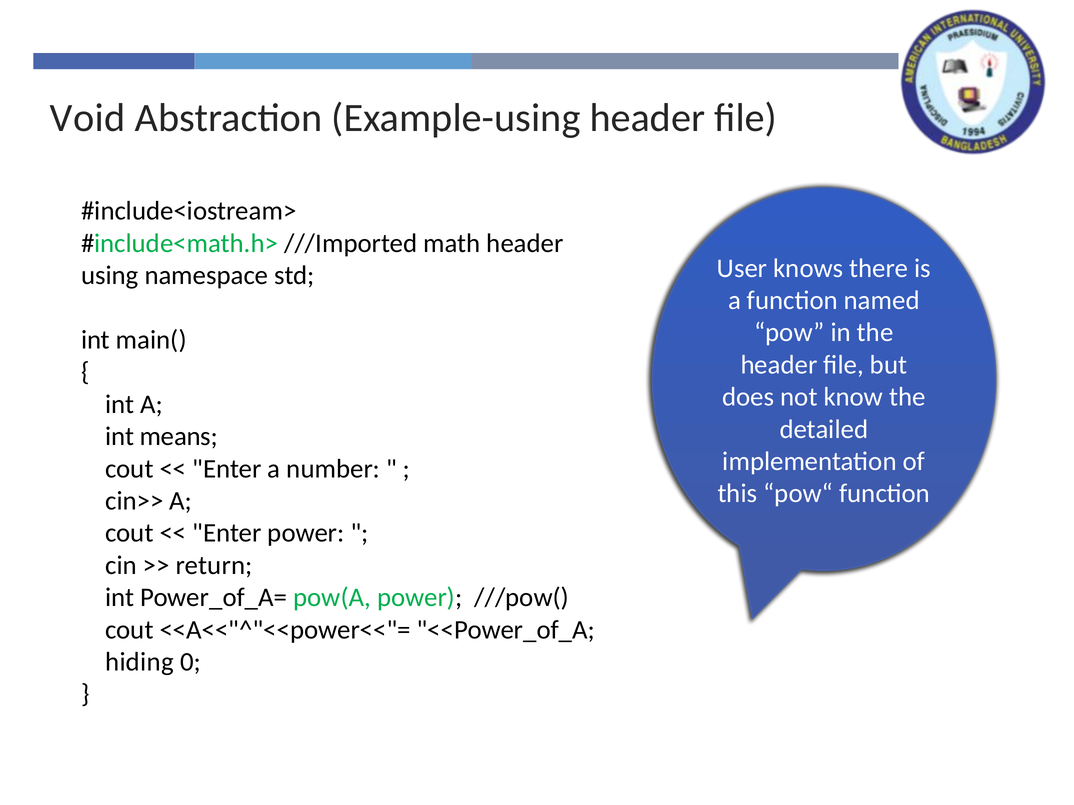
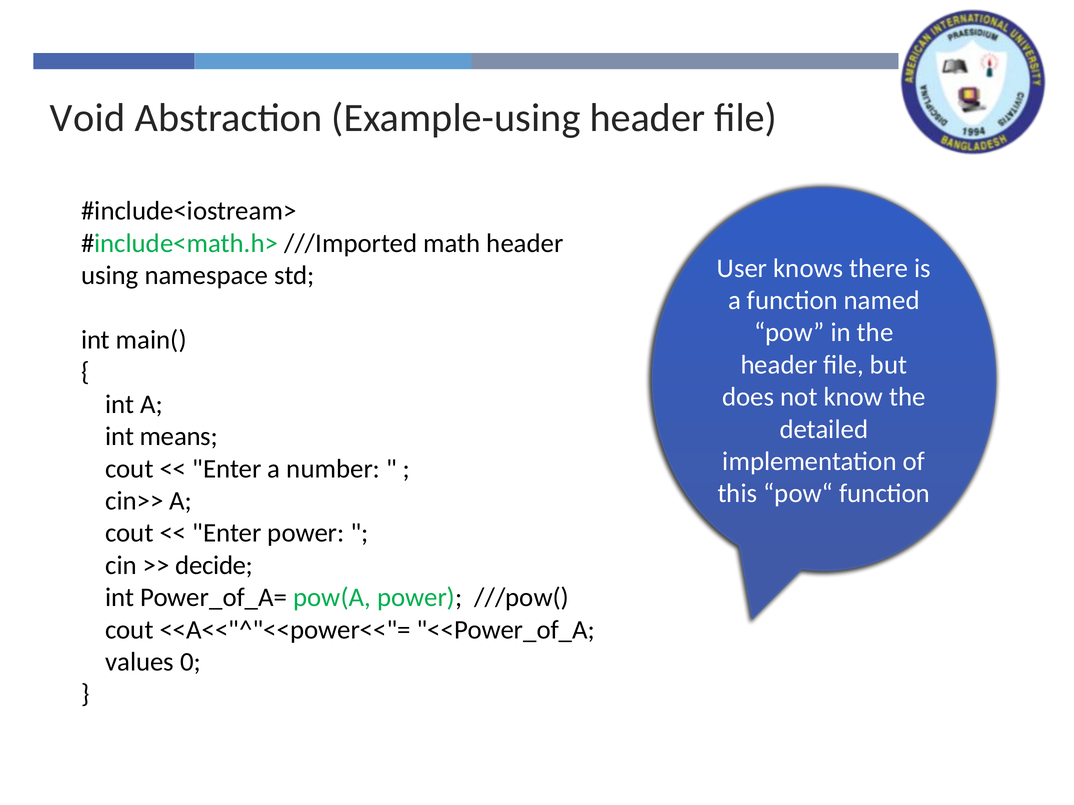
return: return -> decide
hiding: hiding -> values
